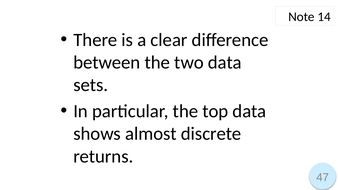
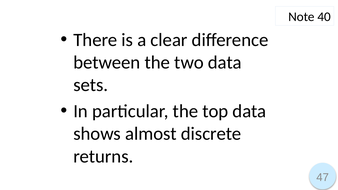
14: 14 -> 40
